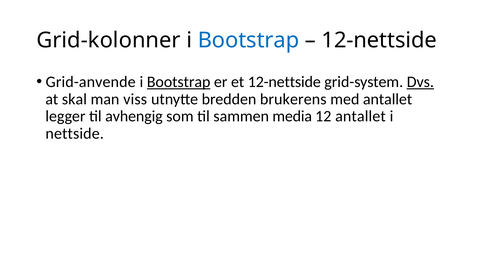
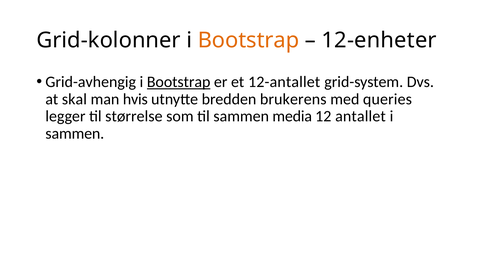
Bootstrap at (249, 40) colour: blue -> orange
12-nettside at (379, 40): 12-nettside -> 12-enheter
Grid-anvende: Grid-anvende -> Grid-avhengig
et 12-nettside: 12-nettside -> 12-antallet
Dvs underline: present -> none
viss: viss -> hvis
med antallet: antallet -> queries
avhengig: avhengig -> størrelse
nettside at (75, 134): nettside -> sammen
